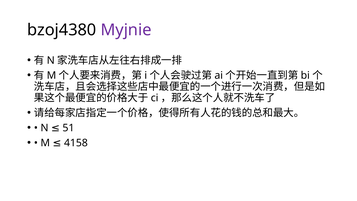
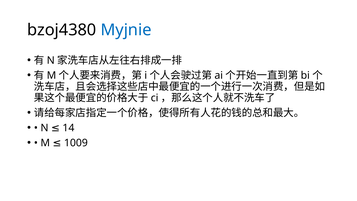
Myjnie colour: purple -> blue
51: 51 -> 14
4158: 4158 -> 1009
